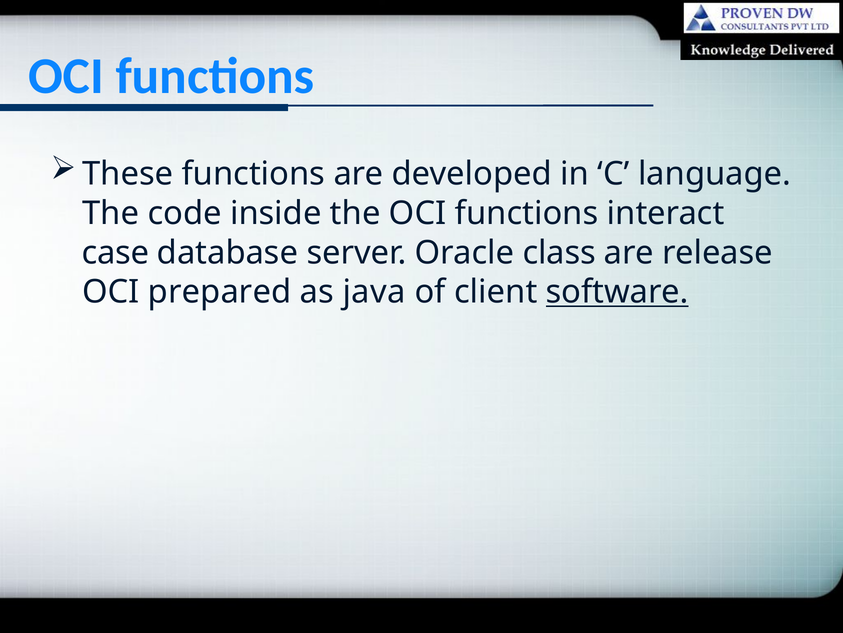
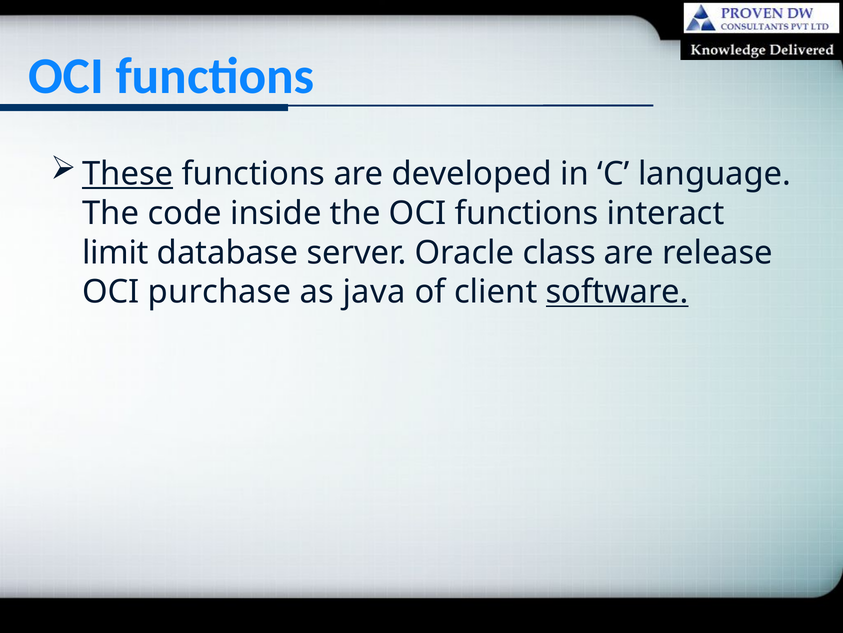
These underline: none -> present
case: case -> limit
prepared: prepared -> purchase
